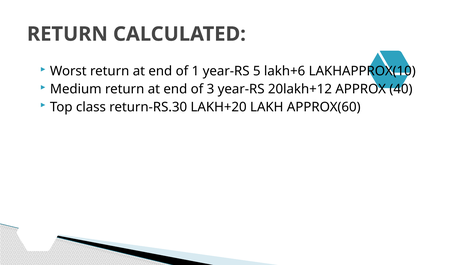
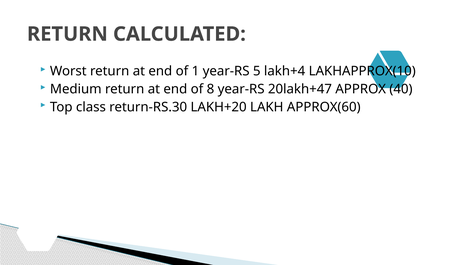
lakh+6: lakh+6 -> lakh+4
3: 3 -> 8
20lakh+12: 20lakh+12 -> 20lakh+47
